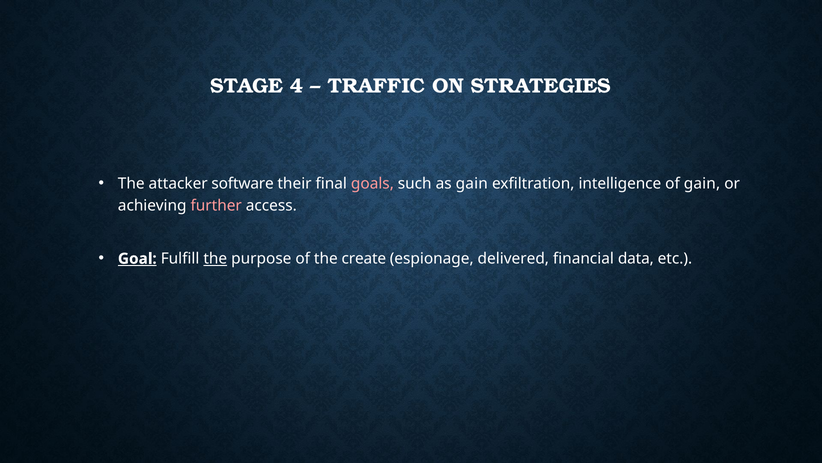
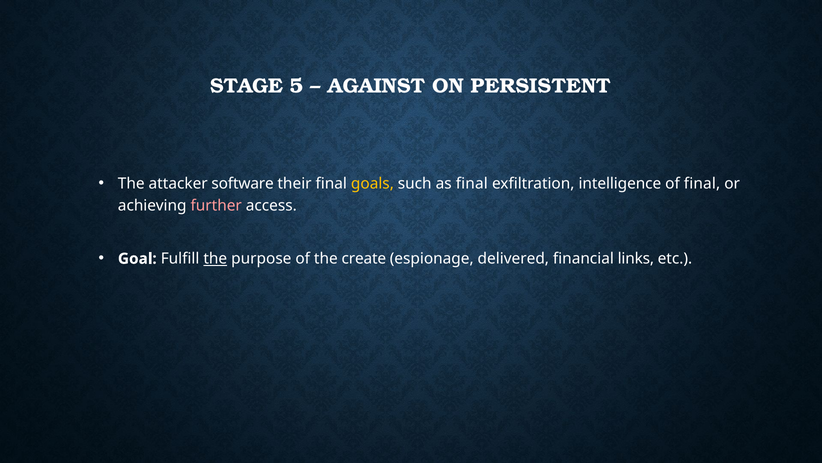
4: 4 -> 5
TRAFFIC: TRAFFIC -> AGAINST
STRATEGIES: STRATEGIES -> PERSISTENT
goals colour: pink -> yellow
as gain: gain -> final
of gain: gain -> final
Goal underline: present -> none
data: data -> links
